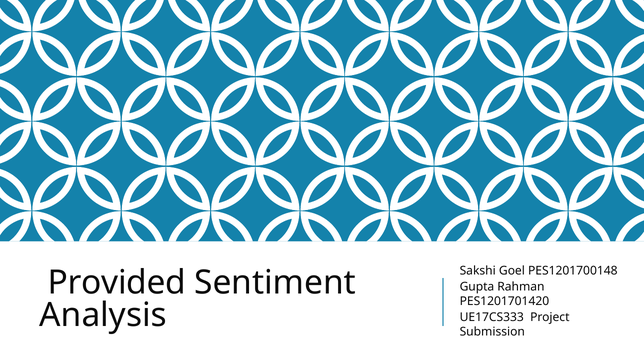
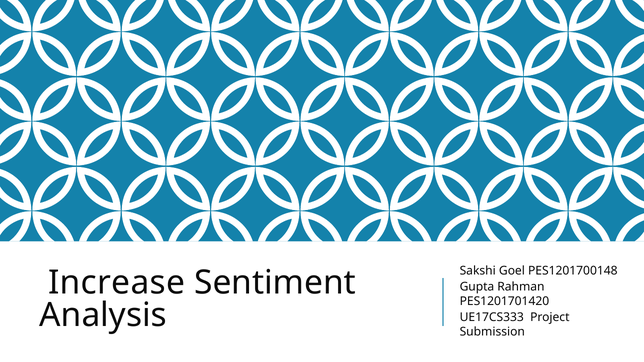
Provided: Provided -> Increase
